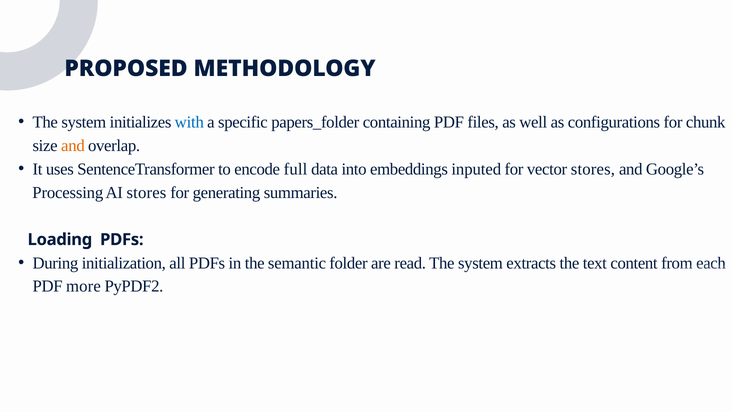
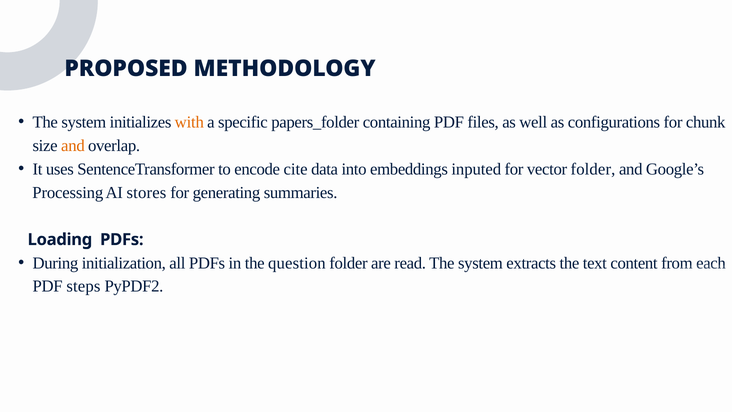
with colour: blue -> orange
full: full -> cite
vector stores: stores -> folder
semantic: semantic -> question
more: more -> steps
